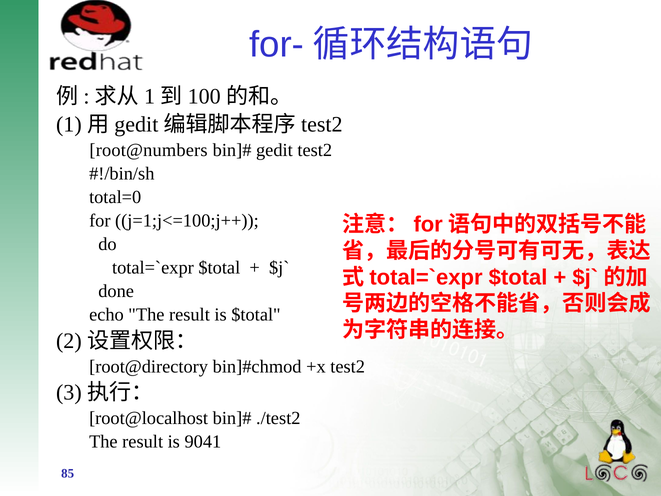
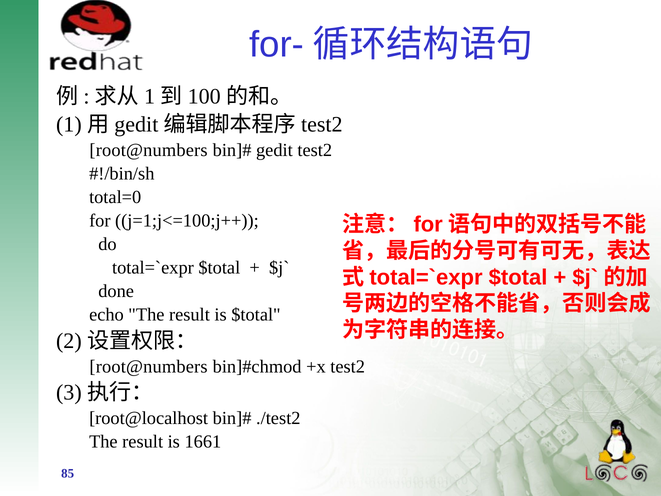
root@directory at (149, 366): root@directory -> root@numbers
9041: 9041 -> 1661
